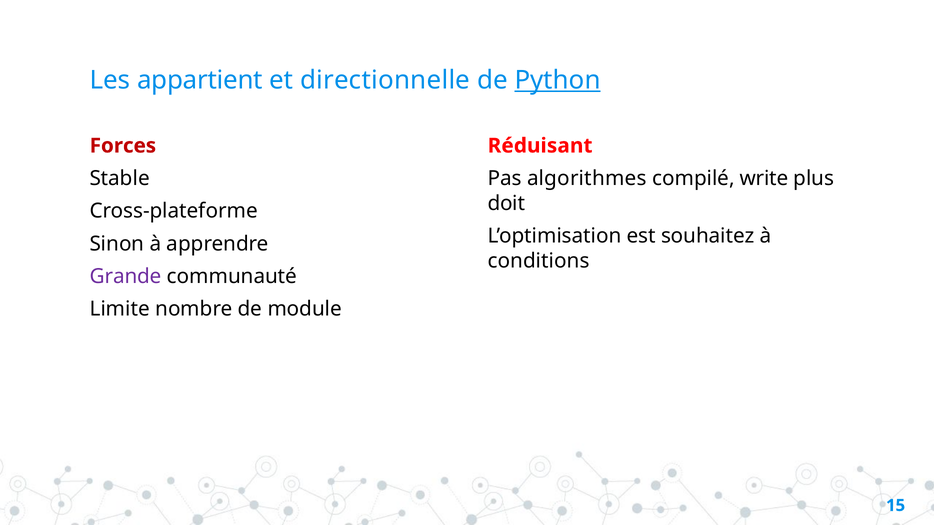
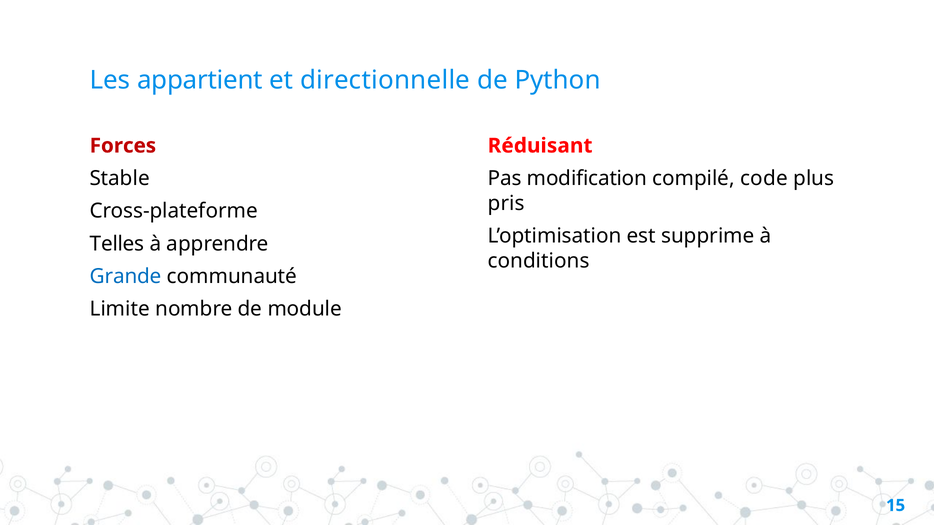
Python underline: present -> none
algorithmes: algorithmes -> modification
write: write -> code
doit: doit -> pris
souhaitez: souhaitez -> supprime
Sinon: Sinon -> Telles
Grande colour: purple -> blue
